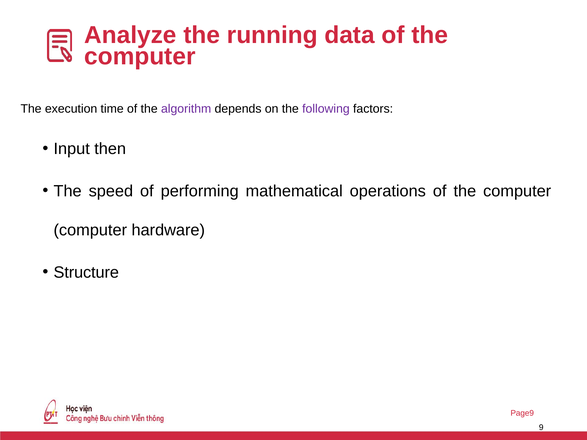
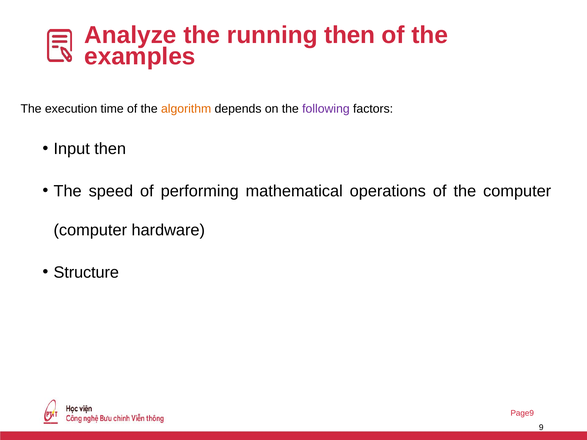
running data: data -> then
computer at (140, 56): computer -> examples
algorithm colour: purple -> orange
